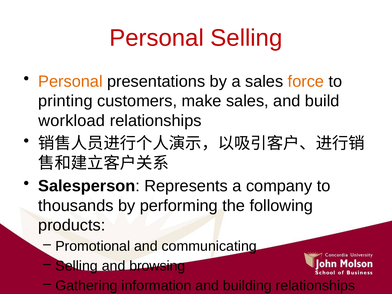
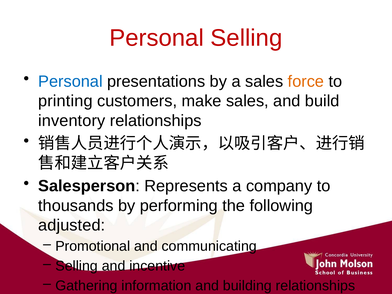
Personal at (70, 82) colour: orange -> blue
workload: workload -> inventory
products: products -> adjusted
browsing: browsing -> incentive
